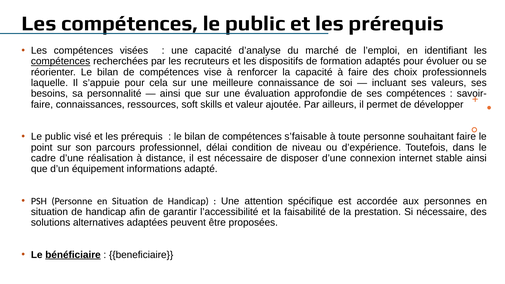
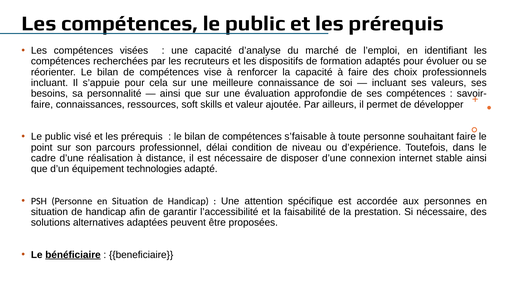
compétences at (61, 61) underline: present -> none
laquelle at (49, 83): laquelle -> incluant
informations: informations -> technologies
